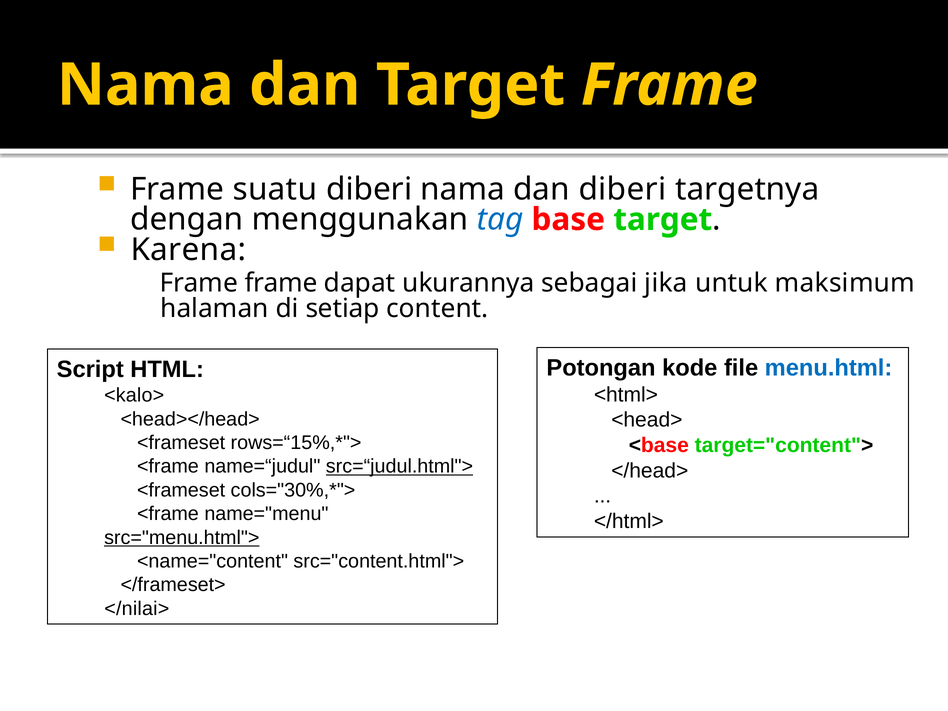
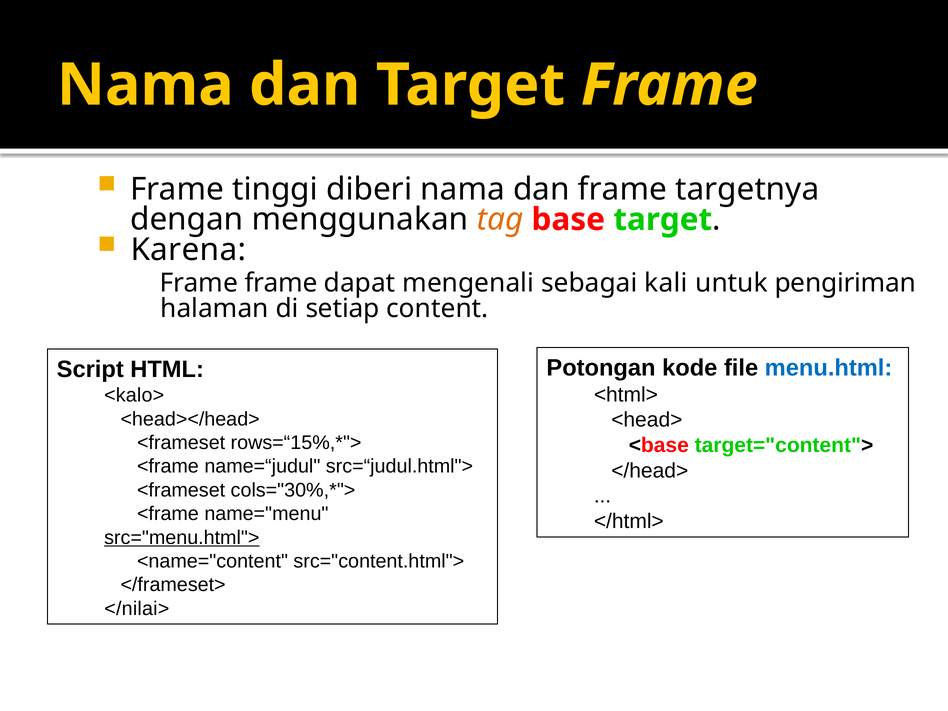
suatu: suatu -> tinggi
dan diberi: diberi -> frame
tag colour: blue -> orange
ukurannya: ukurannya -> mengenali
jika: jika -> kali
maksimum: maksimum -> pengiriman
src=“judul.html"> underline: present -> none
